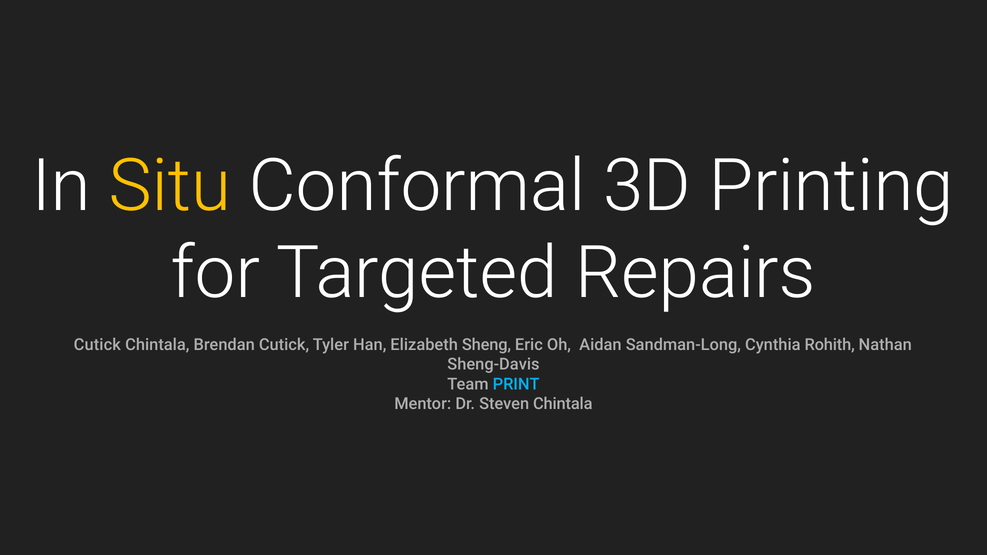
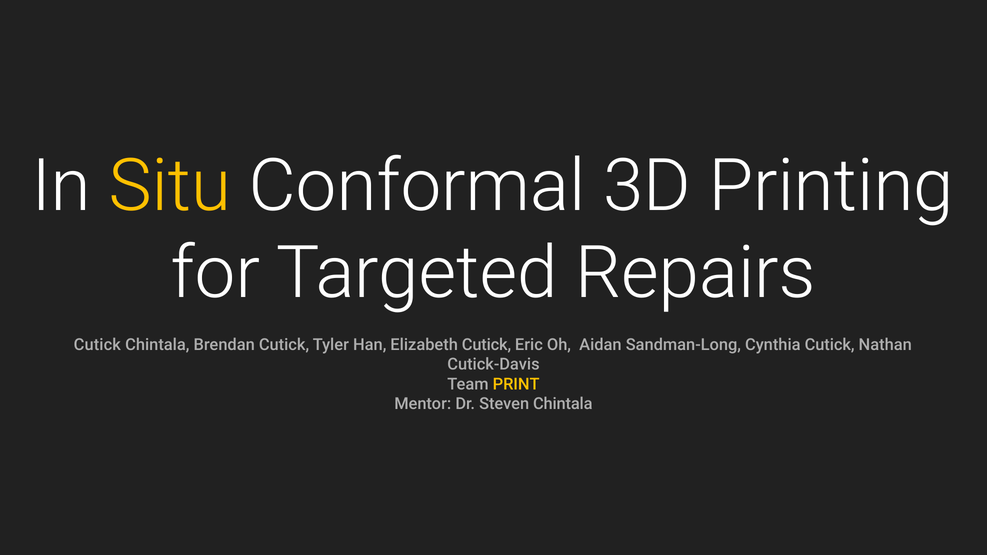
Elizabeth Sheng: Sheng -> Cutick
Cynthia Rohith: Rohith -> Cutick
Sheng-Davis: Sheng-Davis -> Cutick-Davis
PRINT colour: light blue -> yellow
